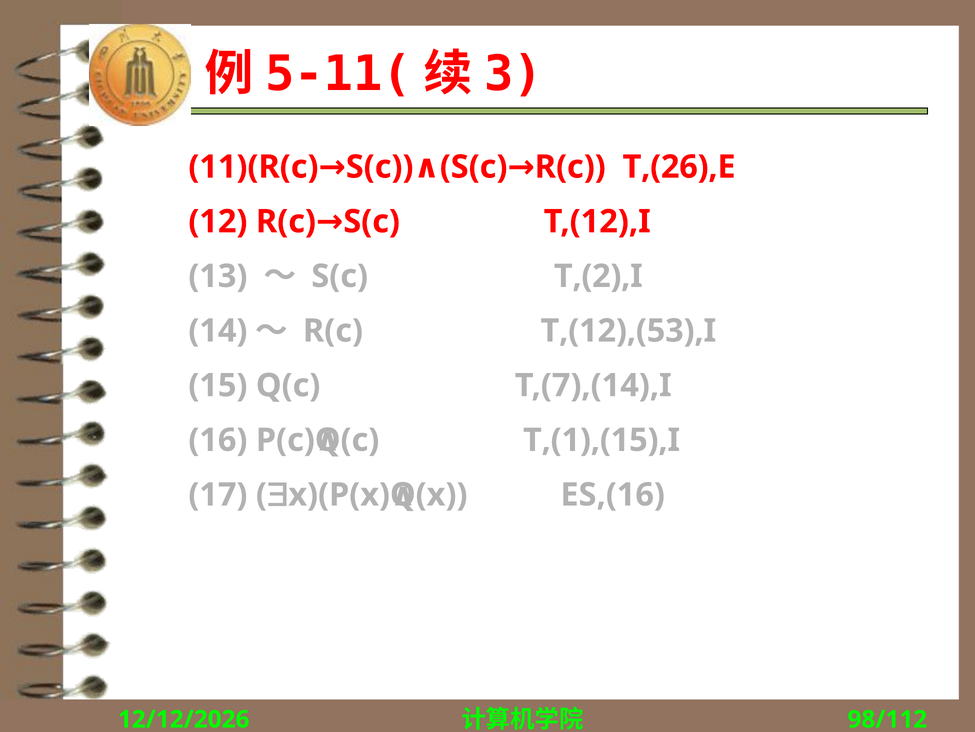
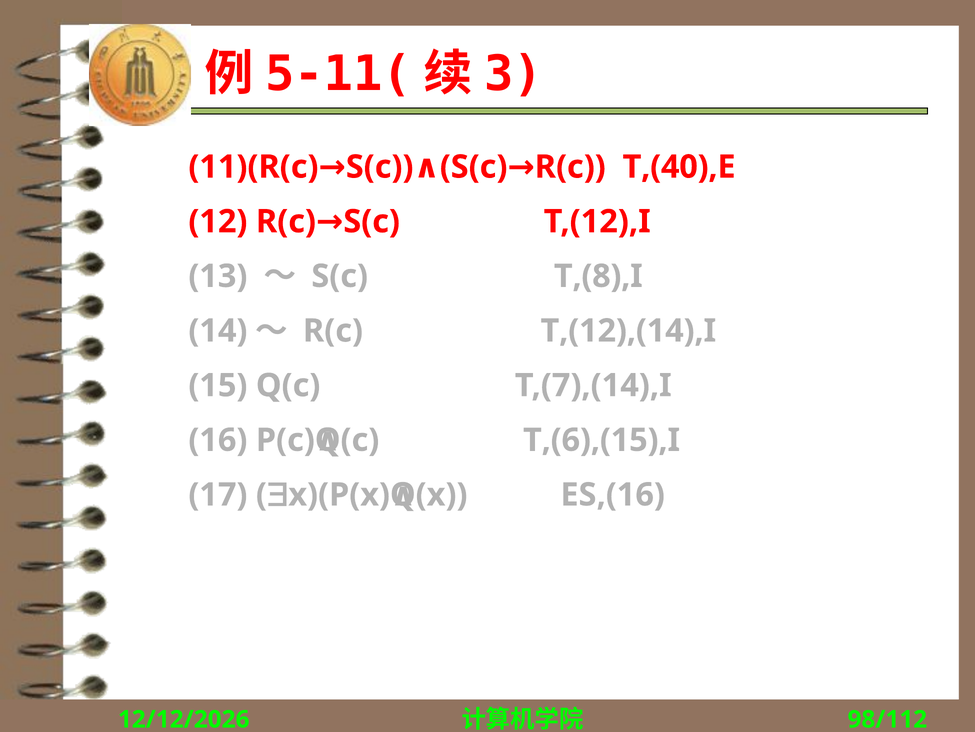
T,(26),E: T,(26),E -> T,(40),E
T,(2),I: T,(2),I -> T,(8),I
T,(12),(53),I: T,(12),(53),I -> T,(12),(14),I
T,(1),(15),I: T,(1),(15),I -> T,(6),(15),I
